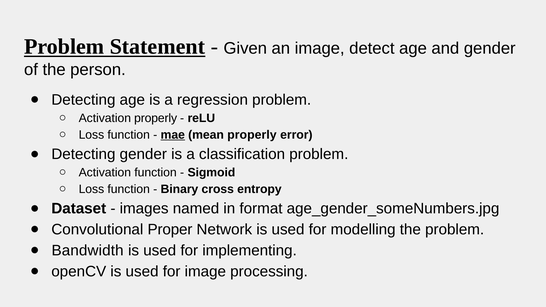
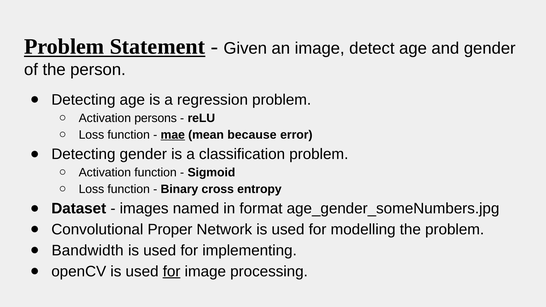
Activation properly: properly -> persons
mean properly: properly -> because
for at (172, 271) underline: none -> present
